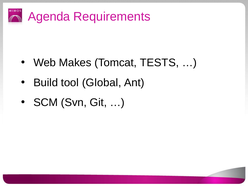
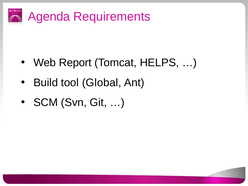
Makes: Makes -> Report
TESTS: TESTS -> HELPS
